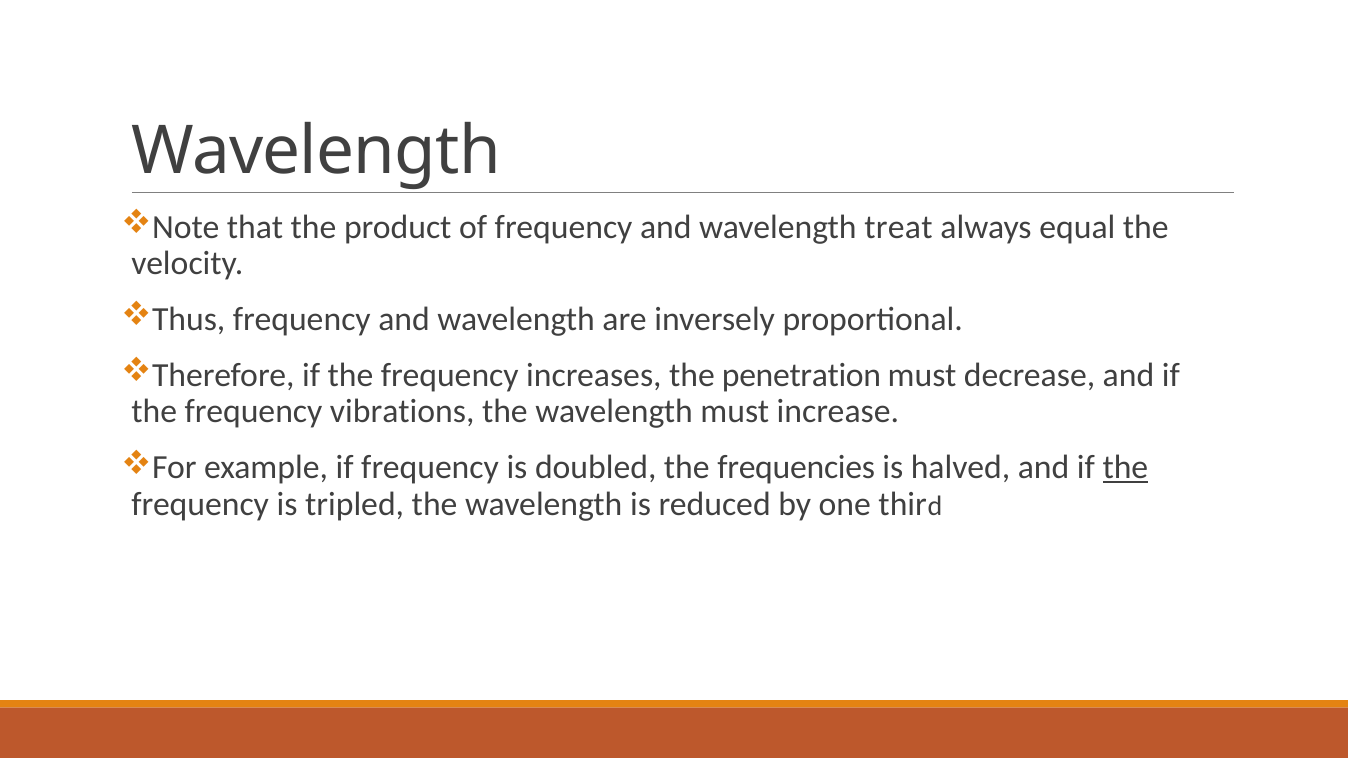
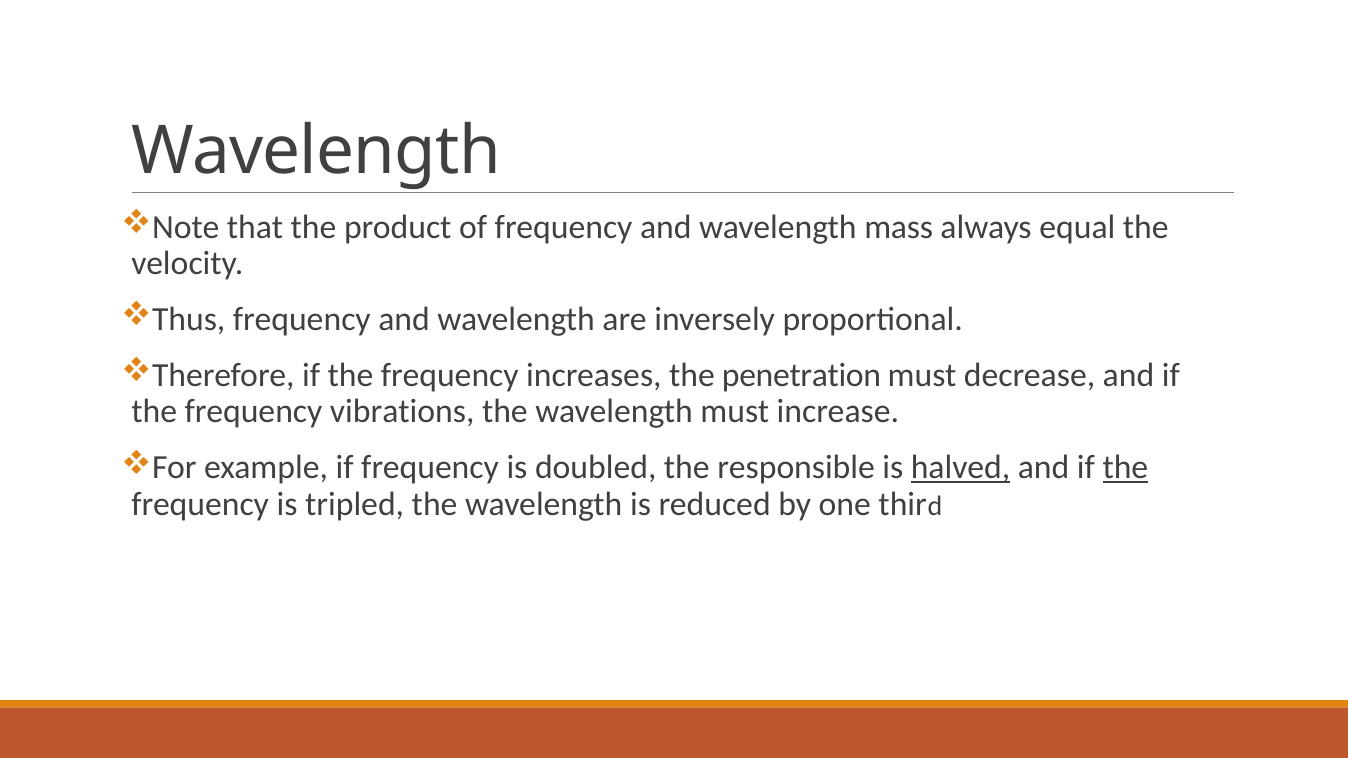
treat: treat -> mass
frequencies: frequencies -> responsible
halved underline: none -> present
